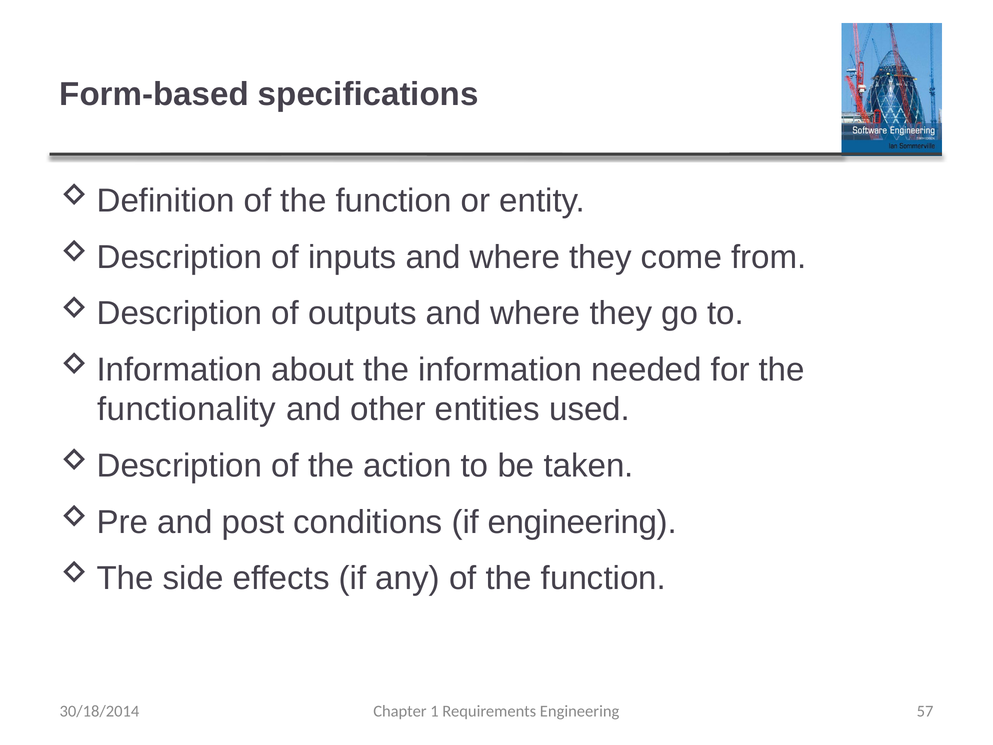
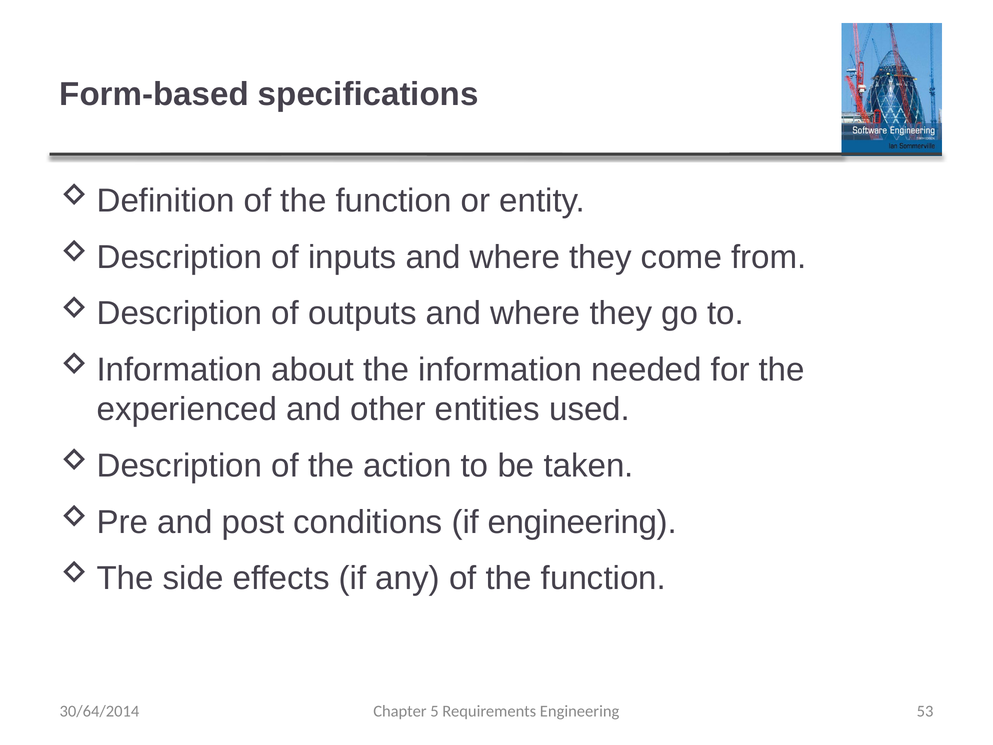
functionality: functionality -> experienced
30/18/2014: 30/18/2014 -> 30/64/2014
1: 1 -> 5
57: 57 -> 53
